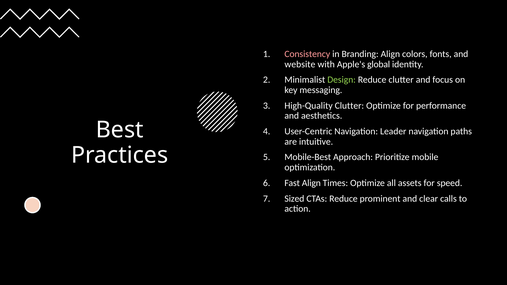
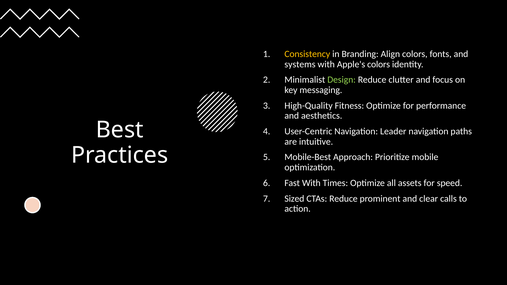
Consistency colour: pink -> yellow
website: website -> systems
Apple's global: global -> colors
High-Quality Clutter: Clutter -> Fitness
Fast Align: Align -> With
